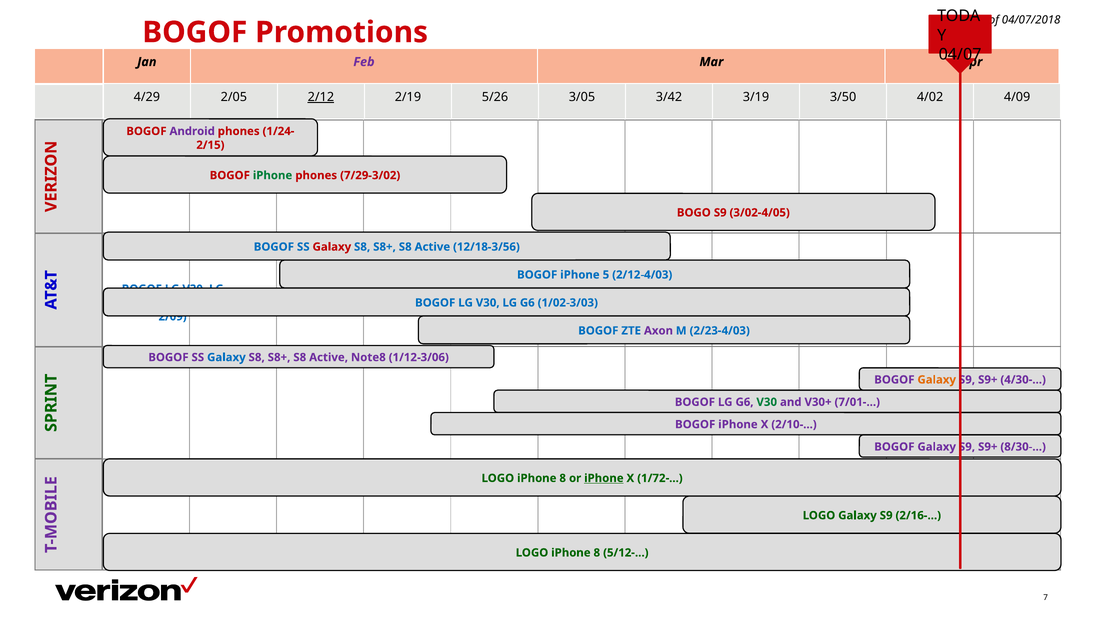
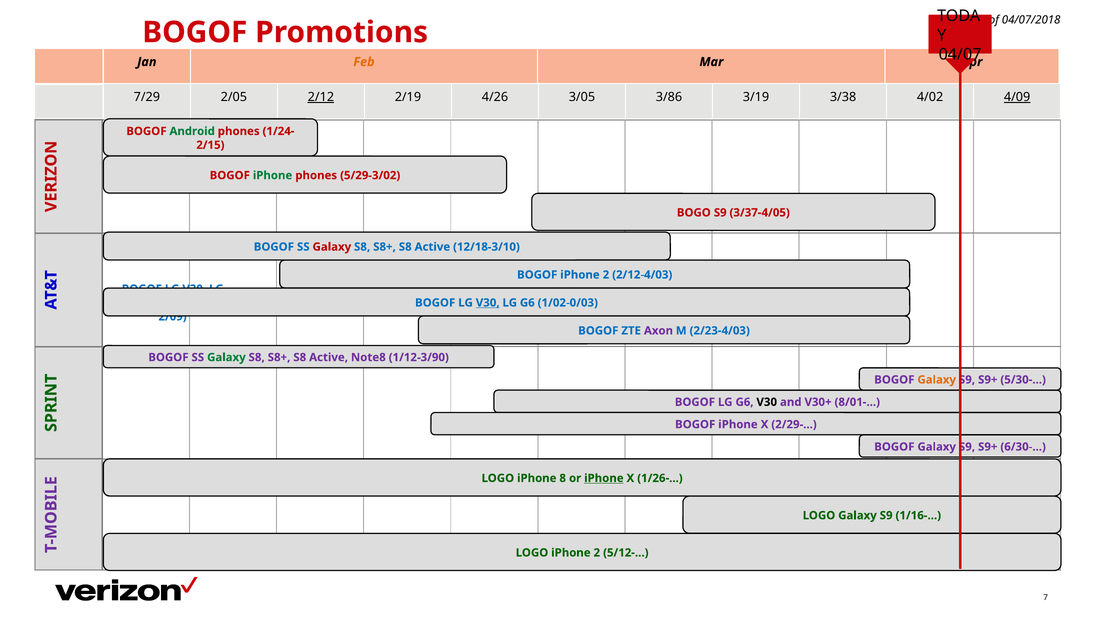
Feb colour: purple -> orange
4/29: 4/29 -> 7/29
5/26: 5/26 -> 4/26
3/42: 3/42 -> 3/86
3/50: 3/50 -> 3/38
4/09 underline: none -> present
Android colour: purple -> green
7/29-3/02: 7/29-3/02 -> 5/29-3/02
3/02-4/05: 3/02-4/05 -> 3/37-4/05
12/18-3/56: 12/18-3/56 -> 12/18-3/10
BOGOF iPhone 5: 5 -> 2
V30 at (488, 302) underline: none -> present
1/02-3/03: 1/02-3/03 -> 1/02-0/03
Galaxy at (226, 357) colour: blue -> green
1/12-3/06: 1/12-3/06 -> 1/12-3/90
4/30-: 4/30- -> 5/30-
V30 at (767, 402) colour: green -> black
7/01-: 7/01- -> 8/01-
2/10-: 2/10- -> 2/29-
8/30-: 8/30- -> 6/30-
1/72-: 1/72- -> 1/26-
2/16-: 2/16- -> 1/16-
8 at (597, 552): 8 -> 2
